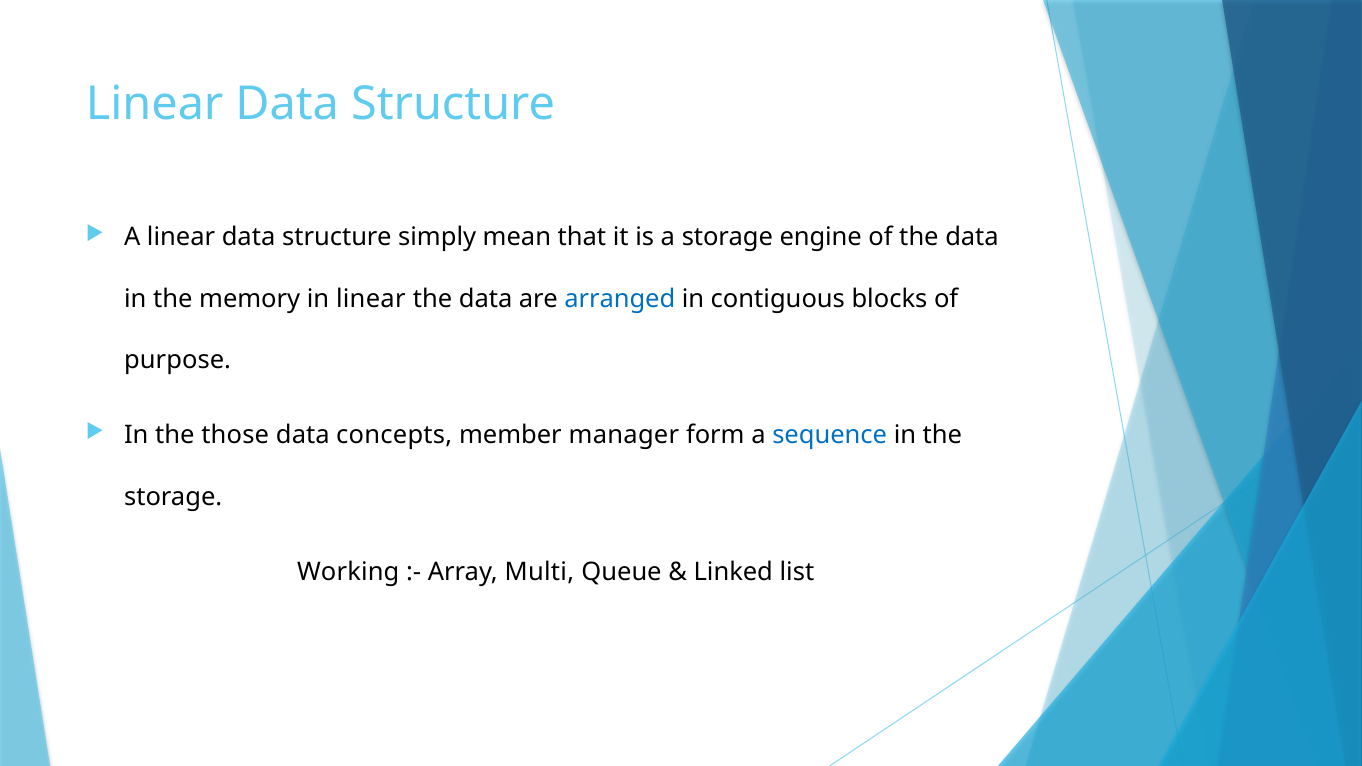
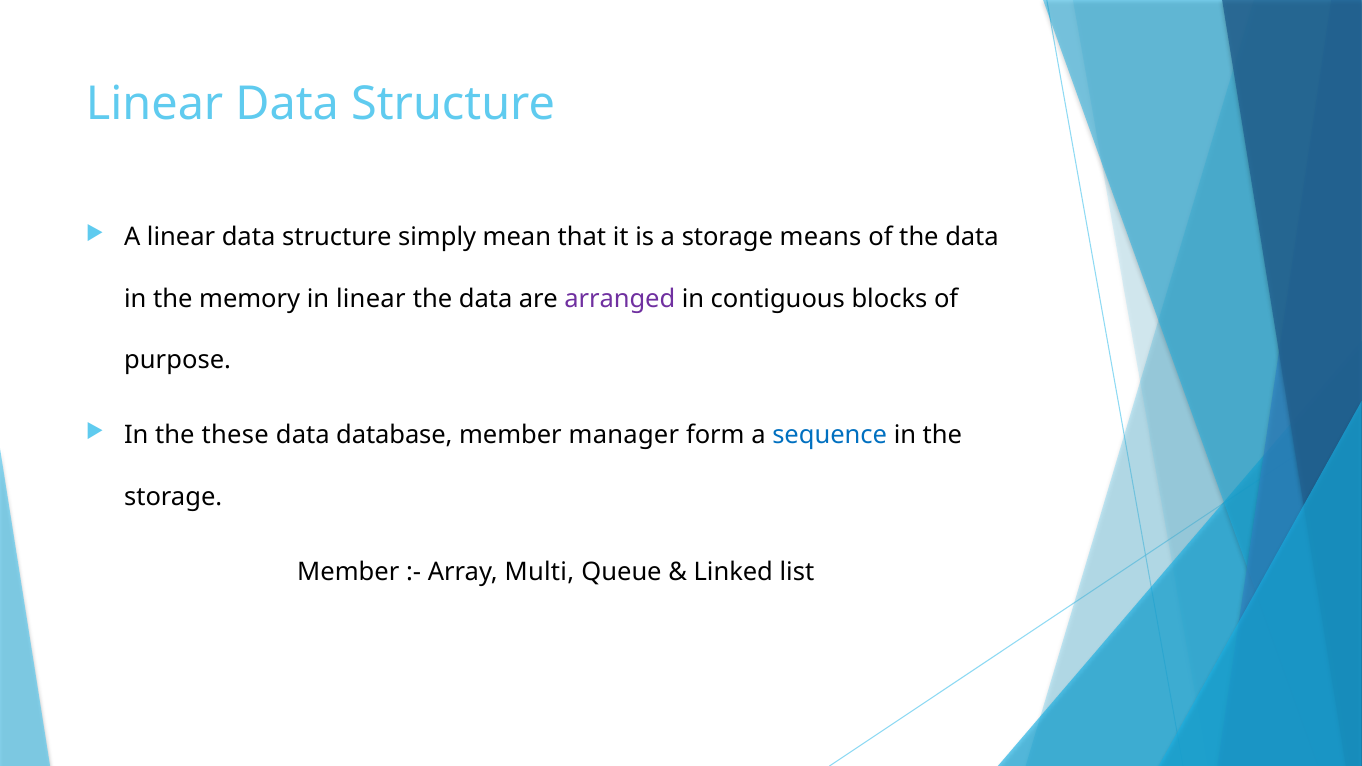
engine: engine -> means
arranged colour: blue -> purple
those: those -> these
concepts: concepts -> database
Working at (348, 572): Working -> Member
